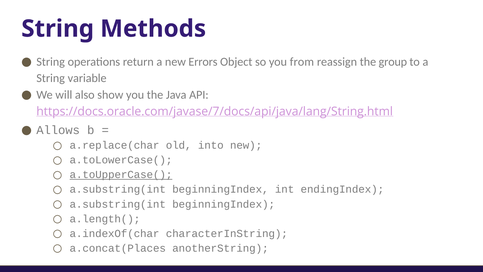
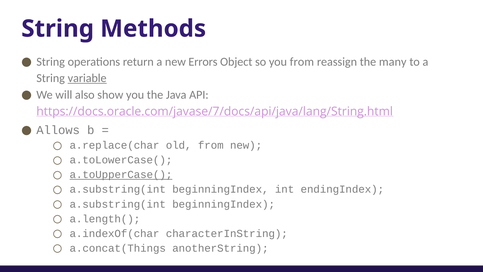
group: group -> many
variable underline: none -> present
old into: into -> from
a.concat(Places: a.concat(Places -> a.concat(Things
